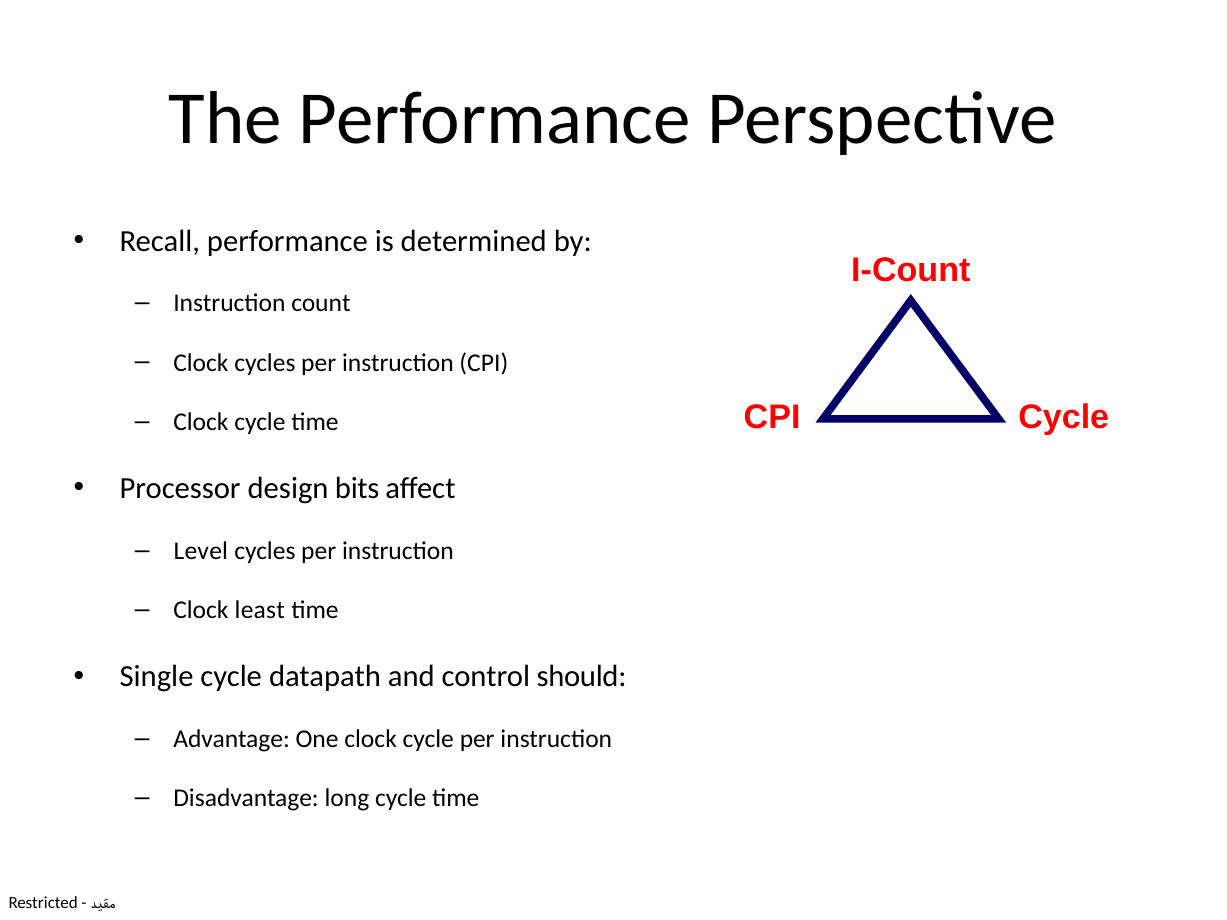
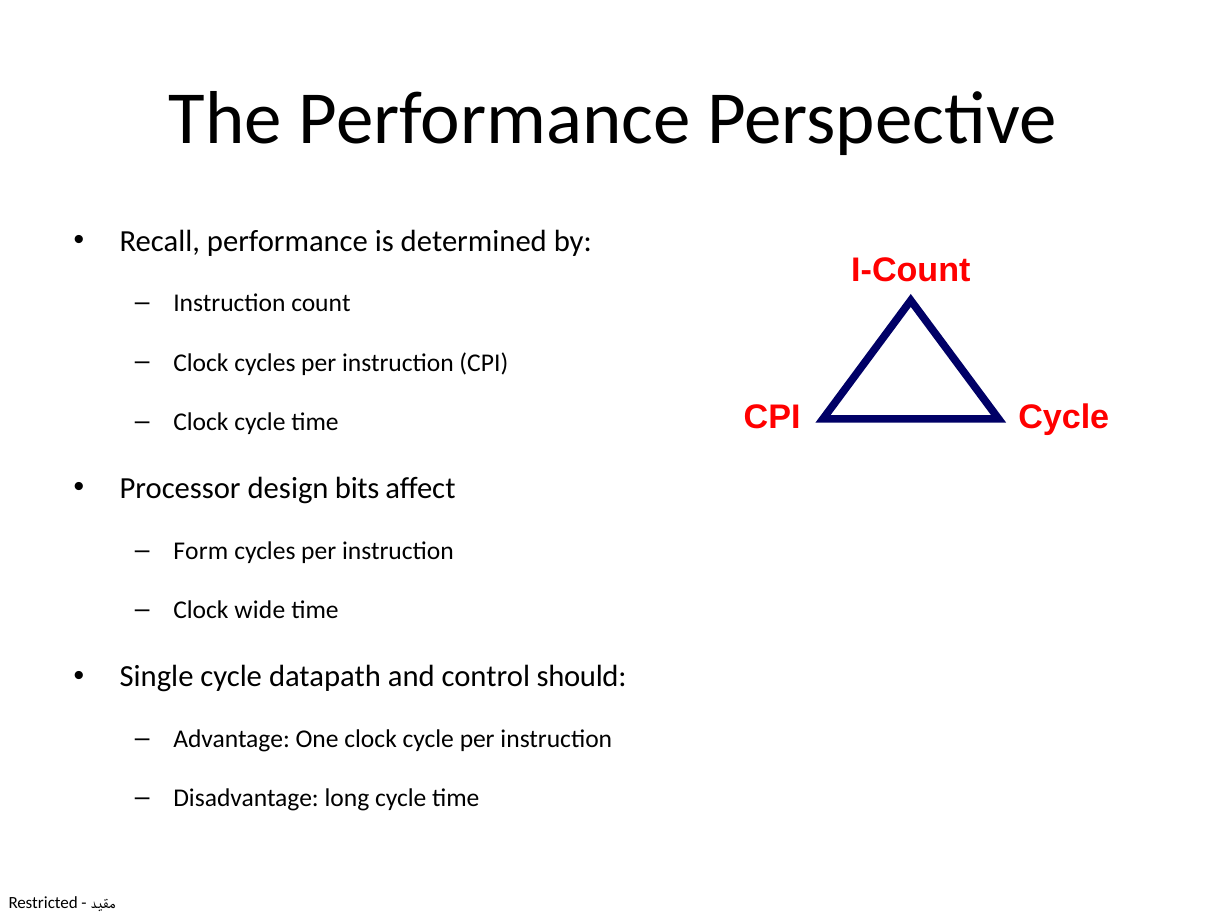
Level: Level -> Form
least: least -> wide
